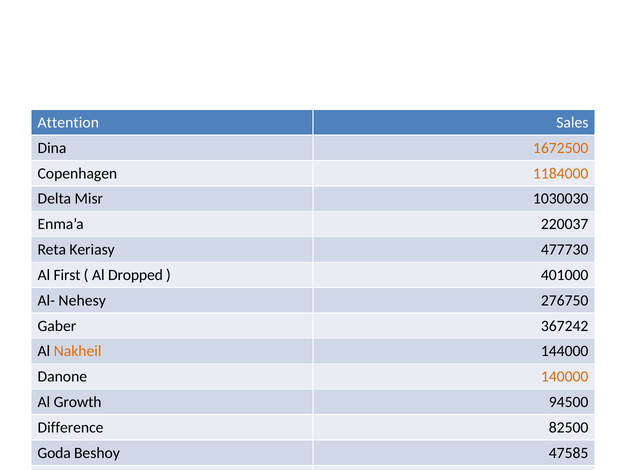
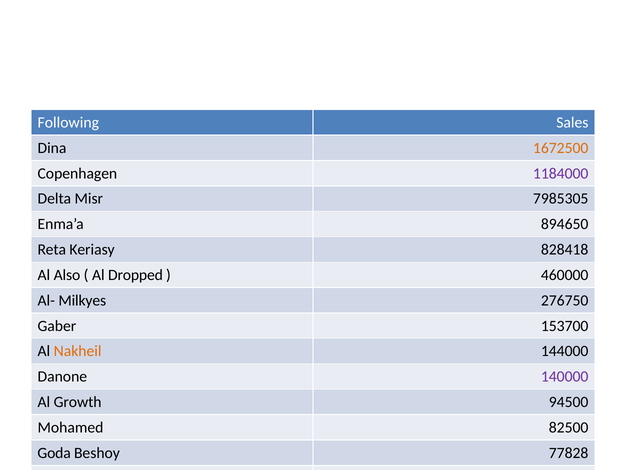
Attention: Attention -> Following
1184000 colour: orange -> purple
1030030: 1030030 -> 7985305
220037: 220037 -> 894650
477730: 477730 -> 828418
First: First -> Also
401000: 401000 -> 460000
Al- Nehesy: Nehesy -> Milkyes
367242: 367242 -> 153700
140000 colour: orange -> purple
Difference at (71, 427): Difference -> Mohamed
47585: 47585 -> 77828
